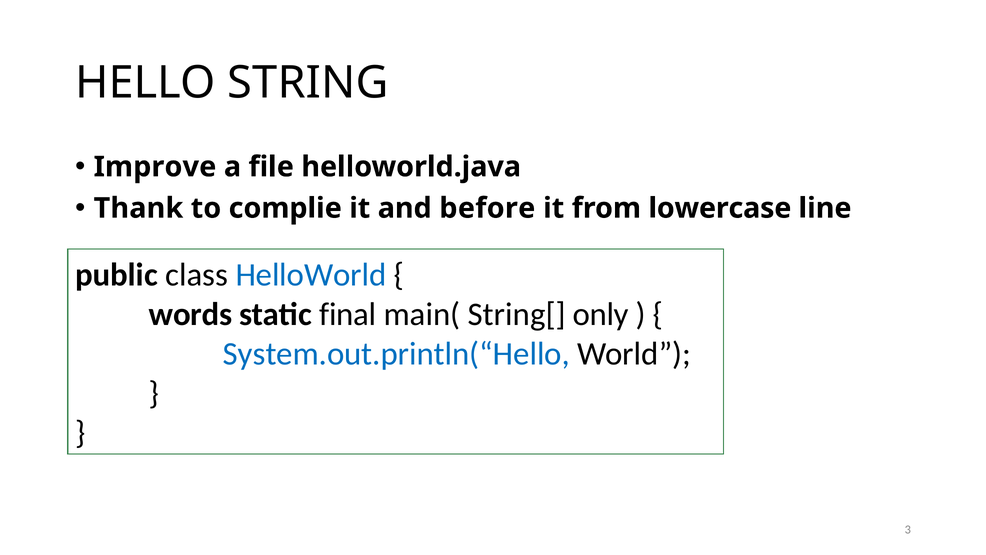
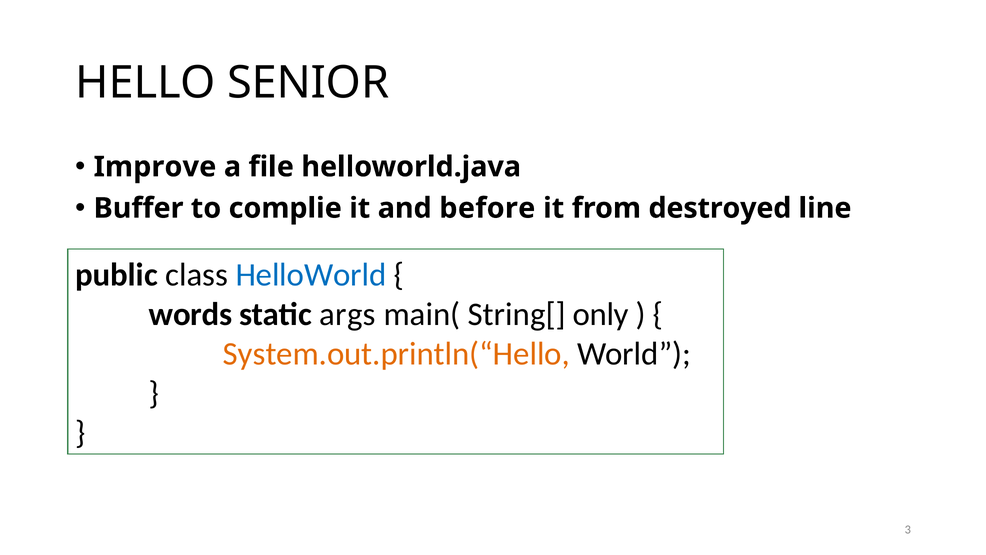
STRING: STRING -> SENIOR
Thank: Thank -> Buffer
lowercase: lowercase -> destroyed
final: final -> args
System.out.println(“Hello colour: blue -> orange
